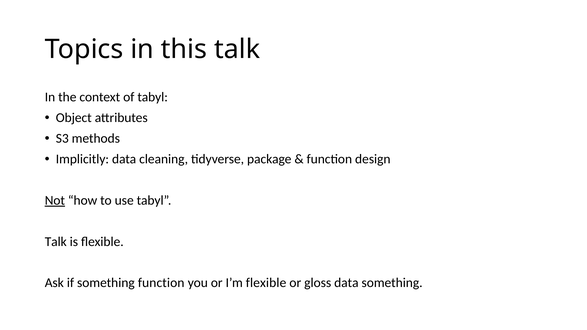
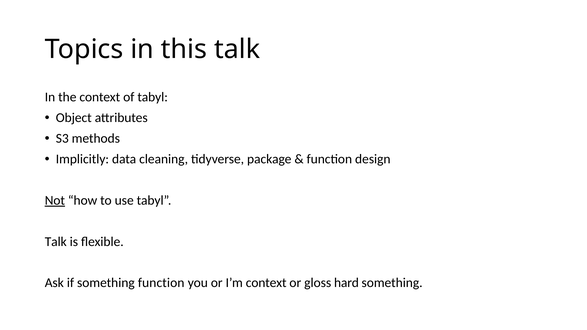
I’m flexible: flexible -> context
gloss data: data -> hard
